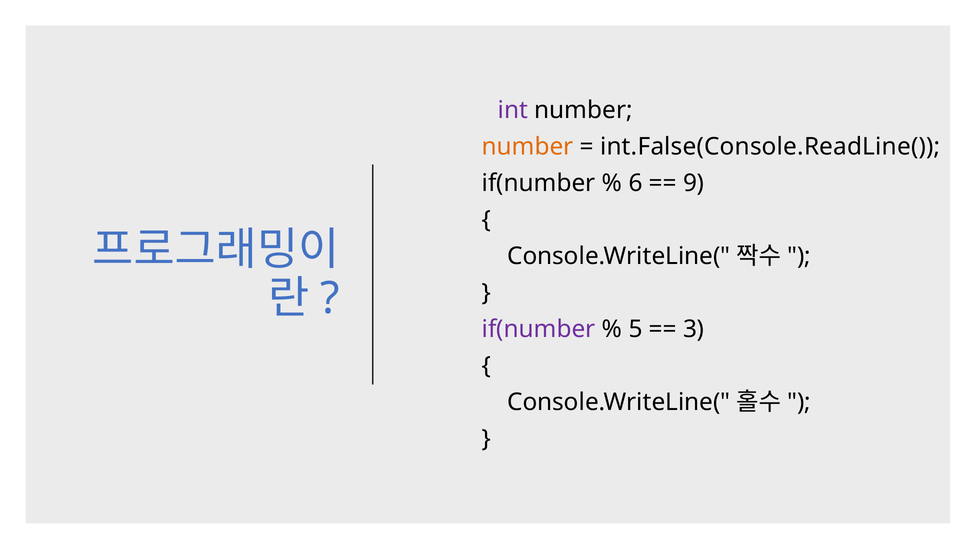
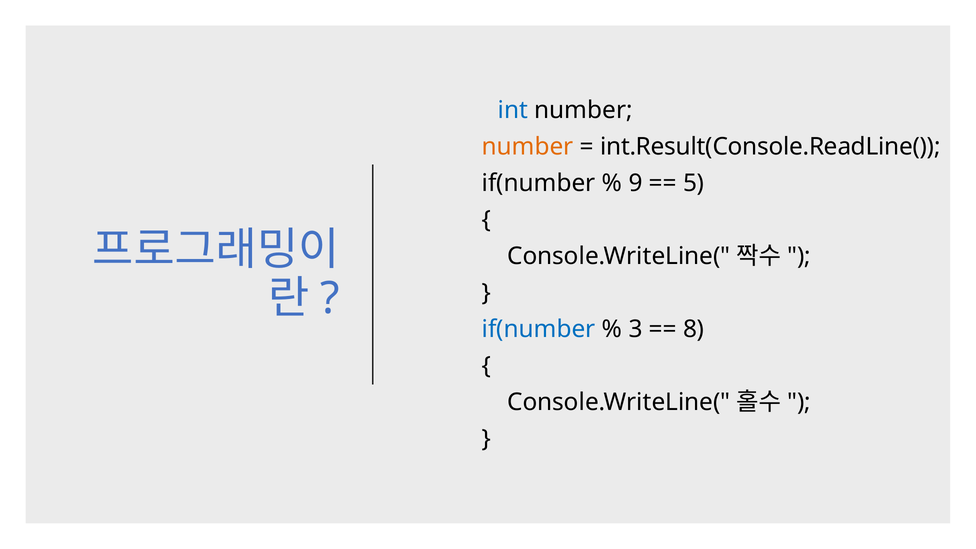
int colour: purple -> blue
int.False(Console.ReadLine(: int.False(Console.ReadLine( -> int.Result(Console.ReadLine(
6: 6 -> 9
9: 9 -> 5
if(number at (539, 329) colour: purple -> blue
5: 5 -> 3
3: 3 -> 8
